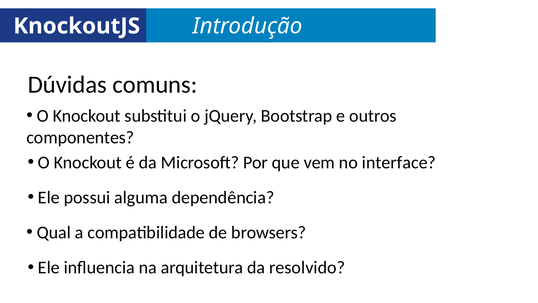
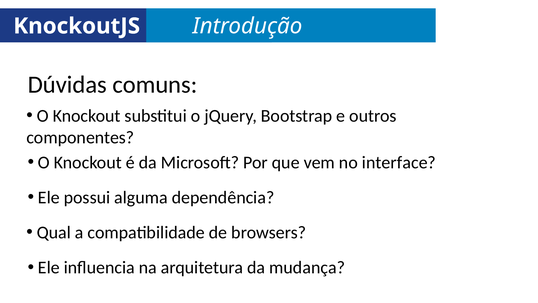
resolvido: resolvido -> mudança
